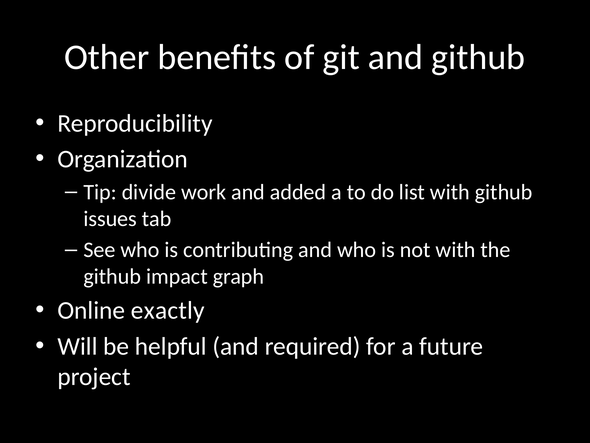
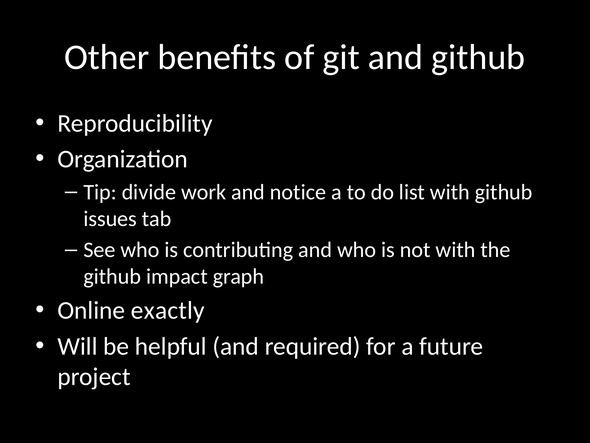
added: added -> notice
